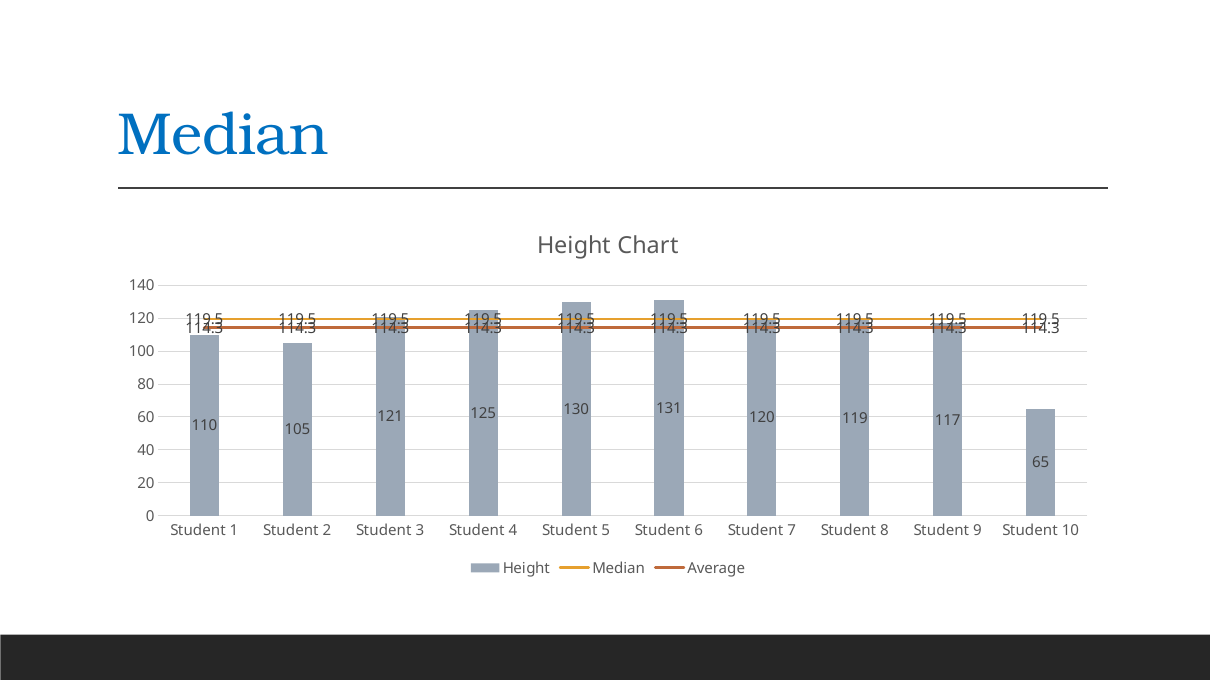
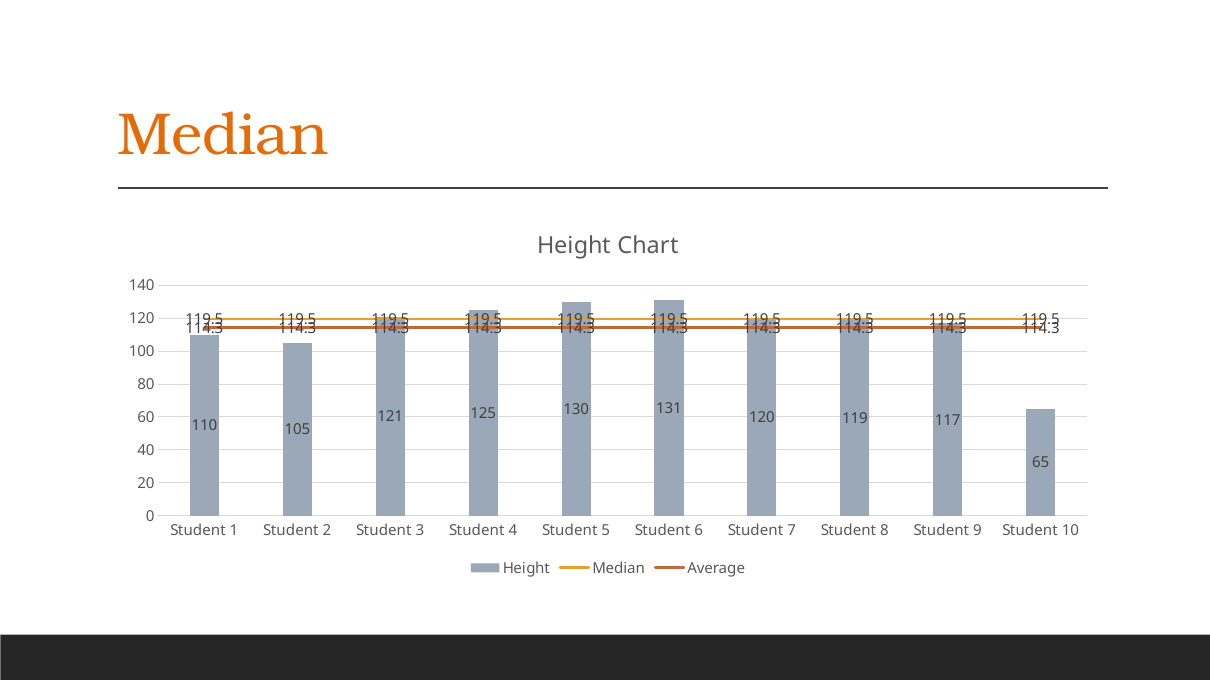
Median at (223, 136) colour: blue -> orange
